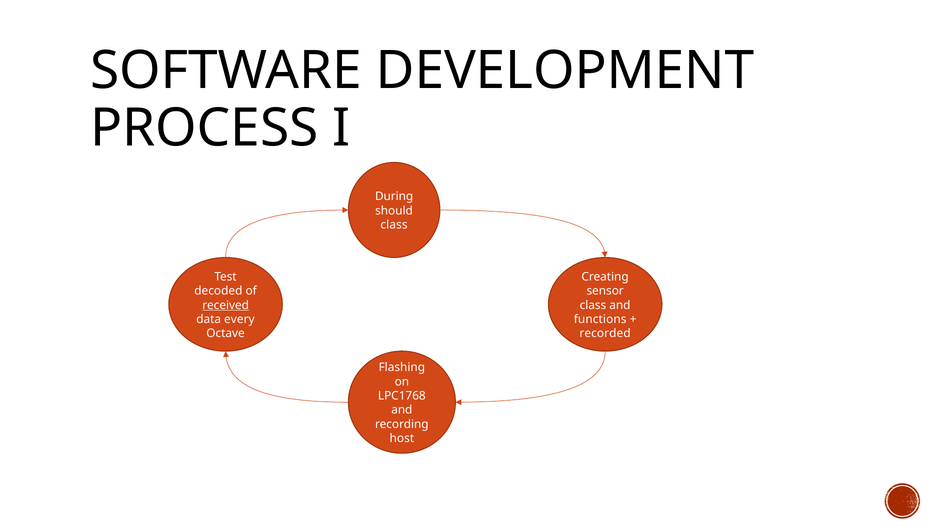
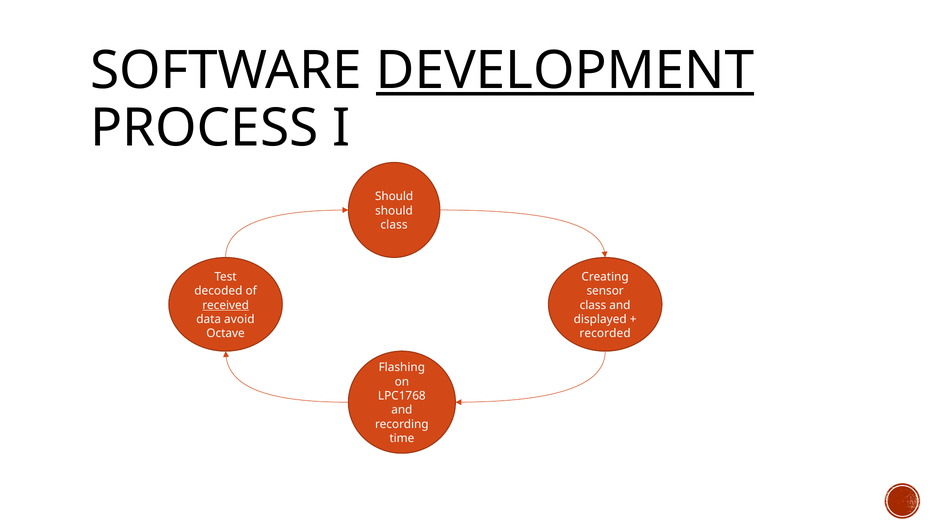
DEVELOPMENT underline: none -> present
During at (394, 197): During -> Should
every: every -> avoid
functions: functions -> displayed
host: host -> time
